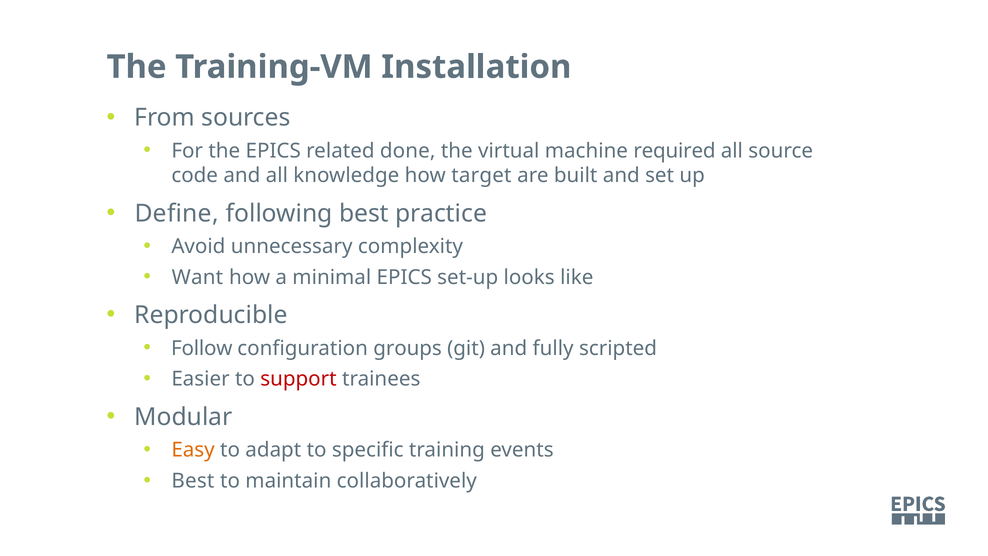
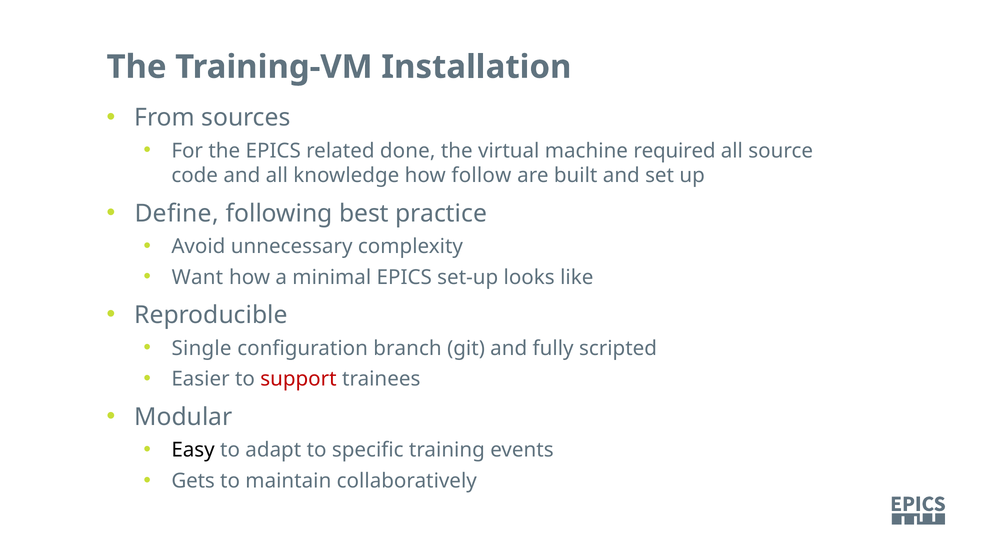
target: target -> follow
Follow: Follow -> Single
groups: groups -> branch
Easy colour: orange -> black
Best at (193, 481): Best -> Gets
